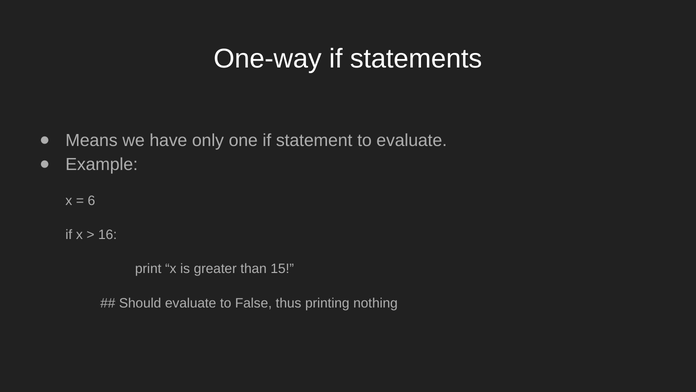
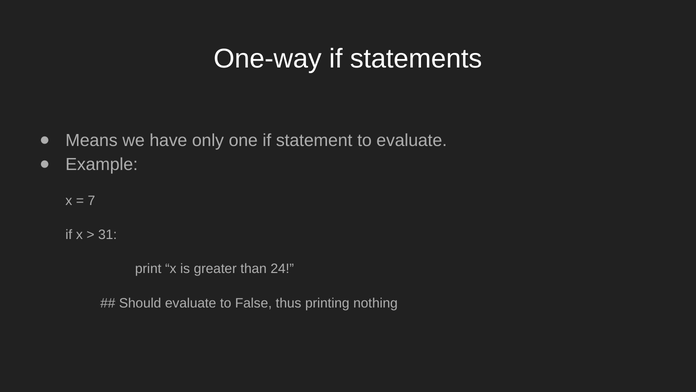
6: 6 -> 7
16: 16 -> 31
15: 15 -> 24
